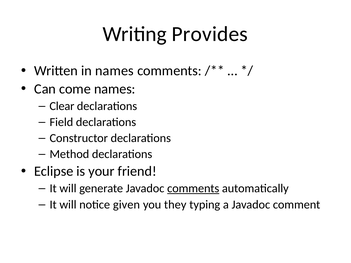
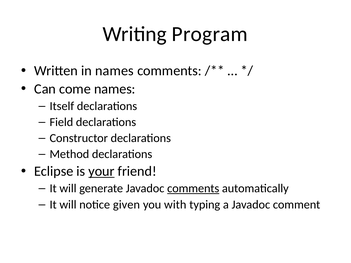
Provides: Provides -> Program
Clear: Clear -> Itself
your underline: none -> present
they: they -> with
